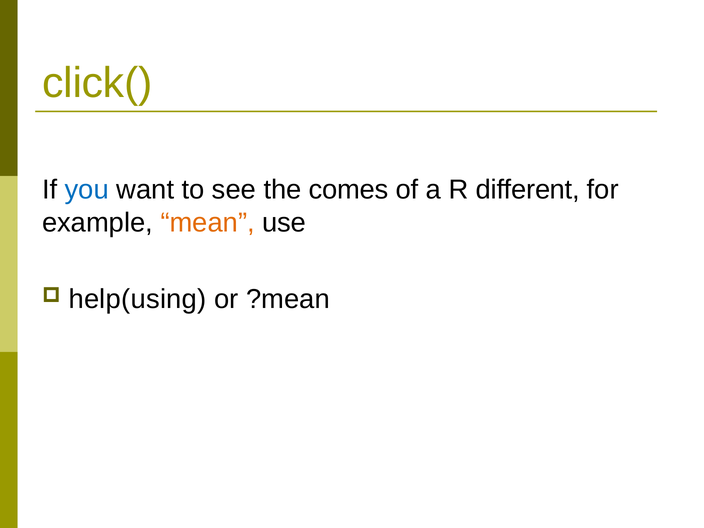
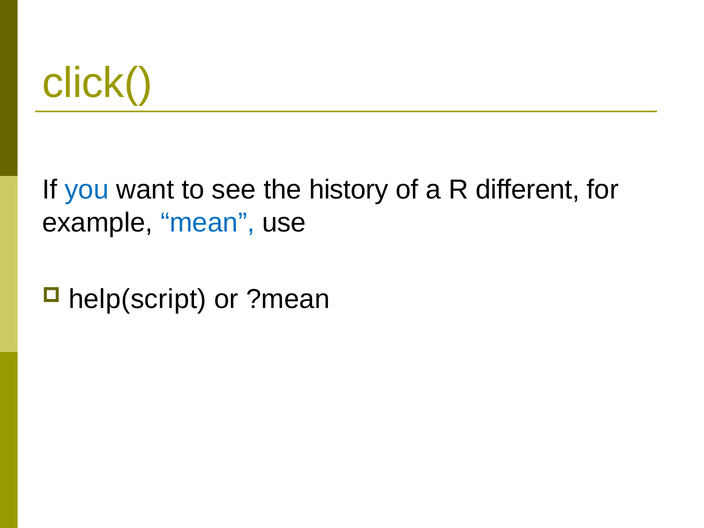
comes: comes -> history
mean colour: orange -> blue
help(using: help(using -> help(script
